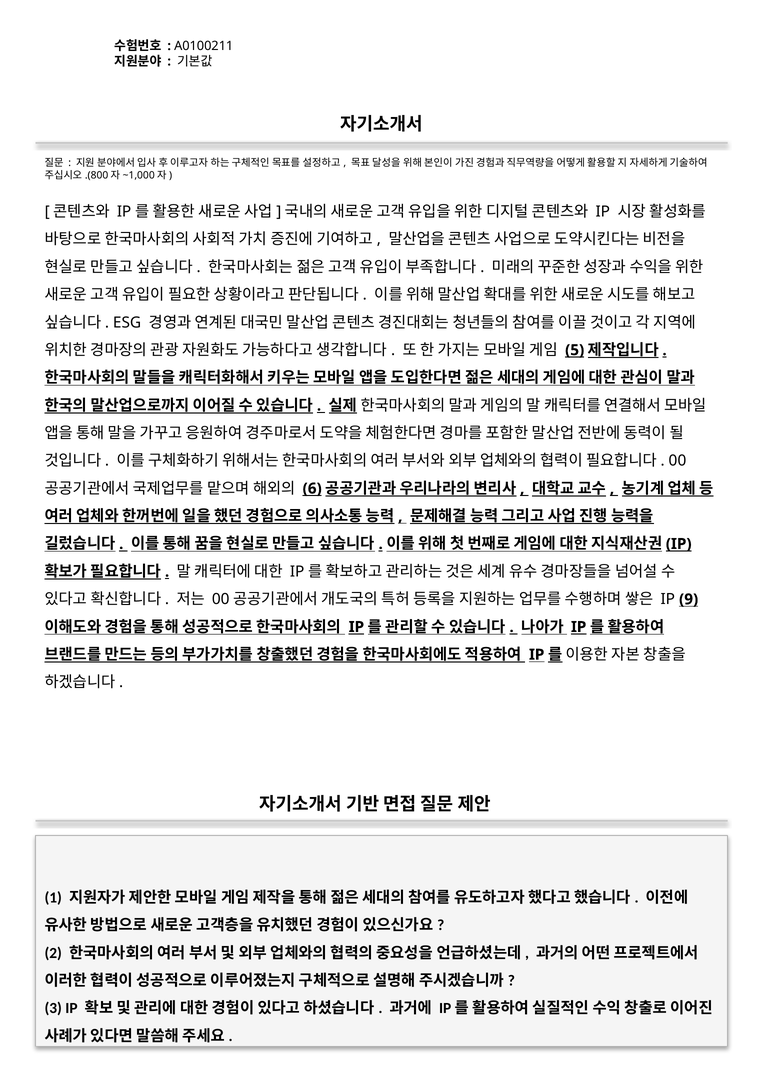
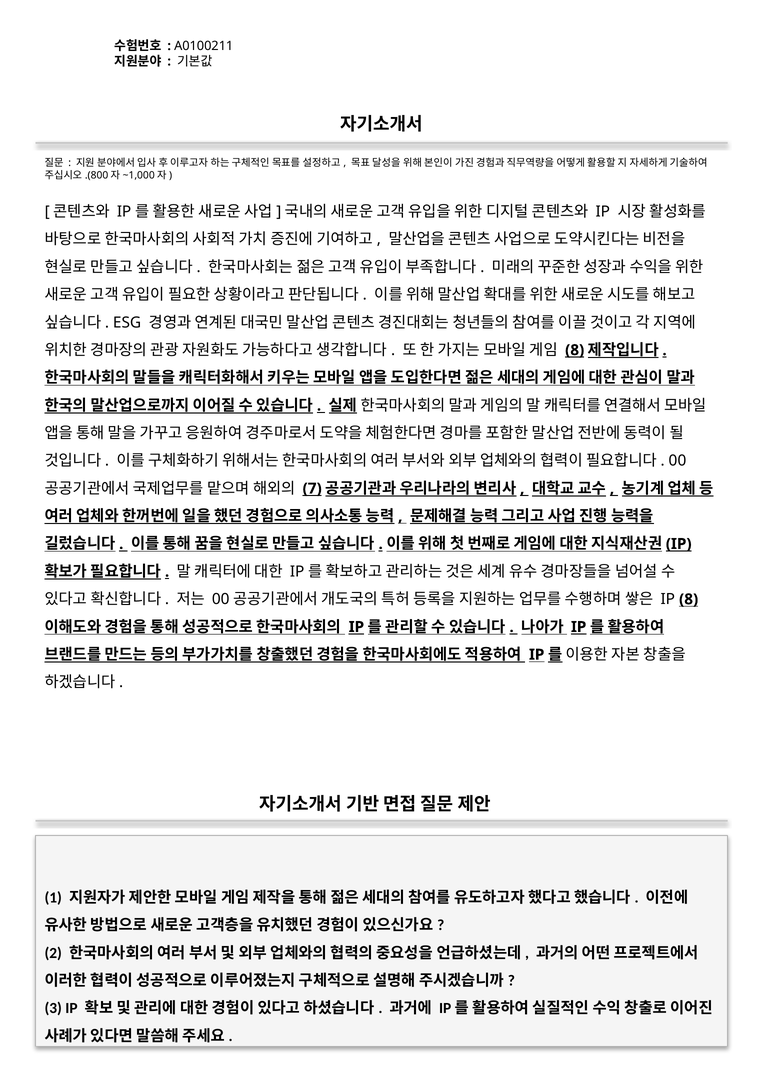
5 at (575, 350): 5 -> 8
6: 6 -> 7
IP 9: 9 -> 8
